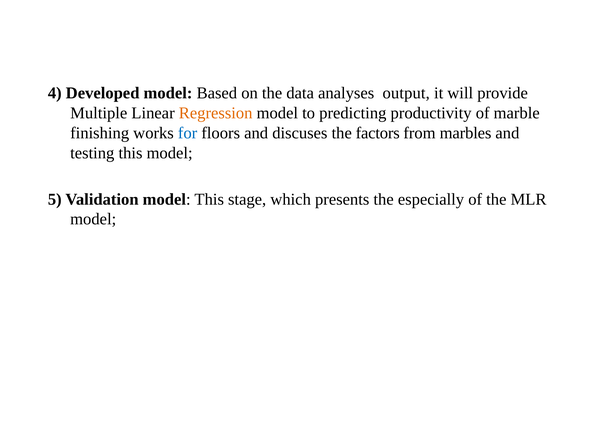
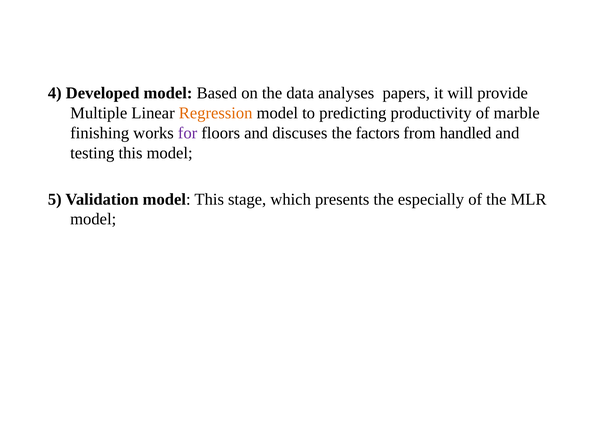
output: output -> papers
for colour: blue -> purple
marbles: marbles -> handled
